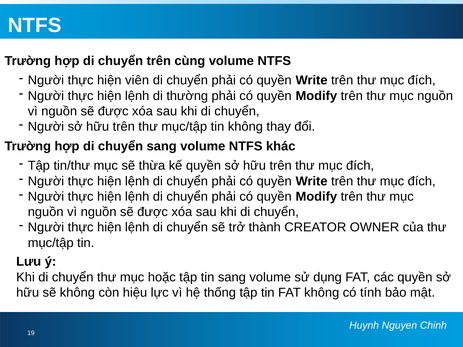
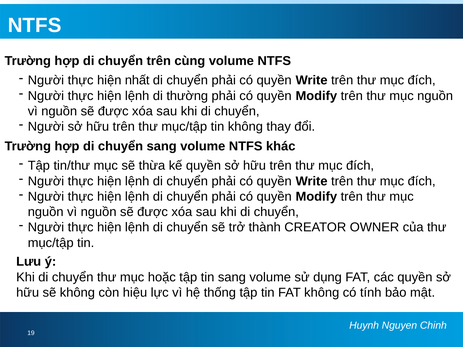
viên: viên -> nhất
